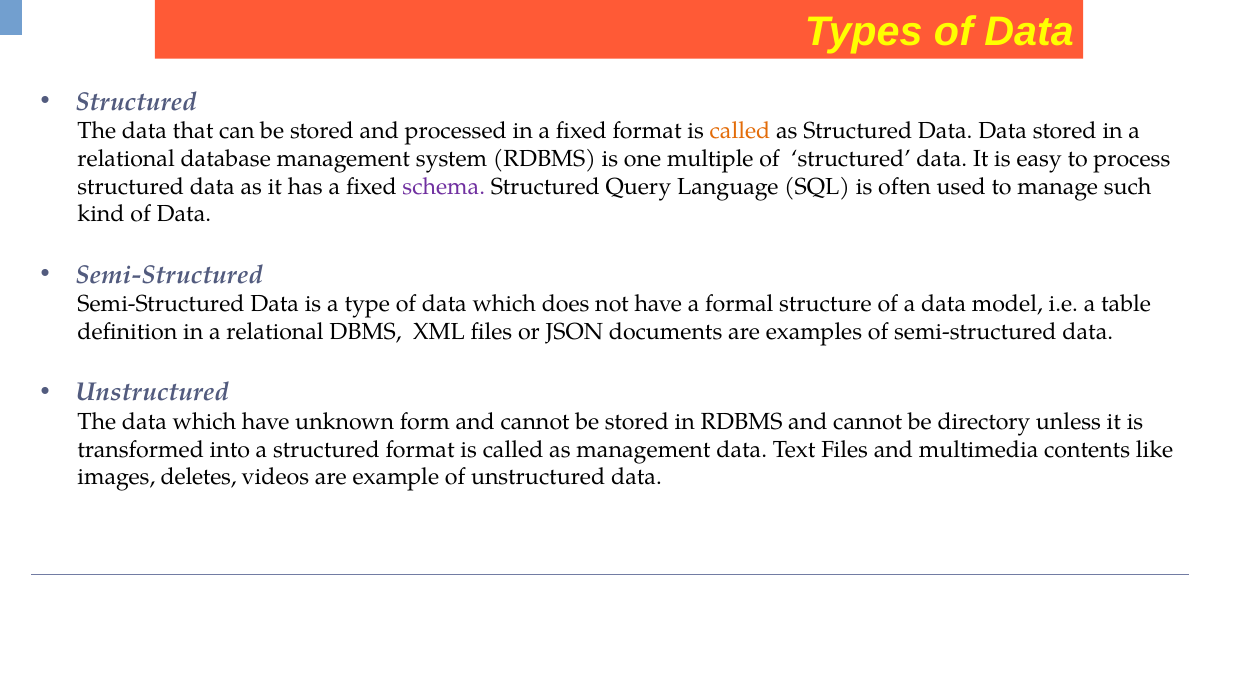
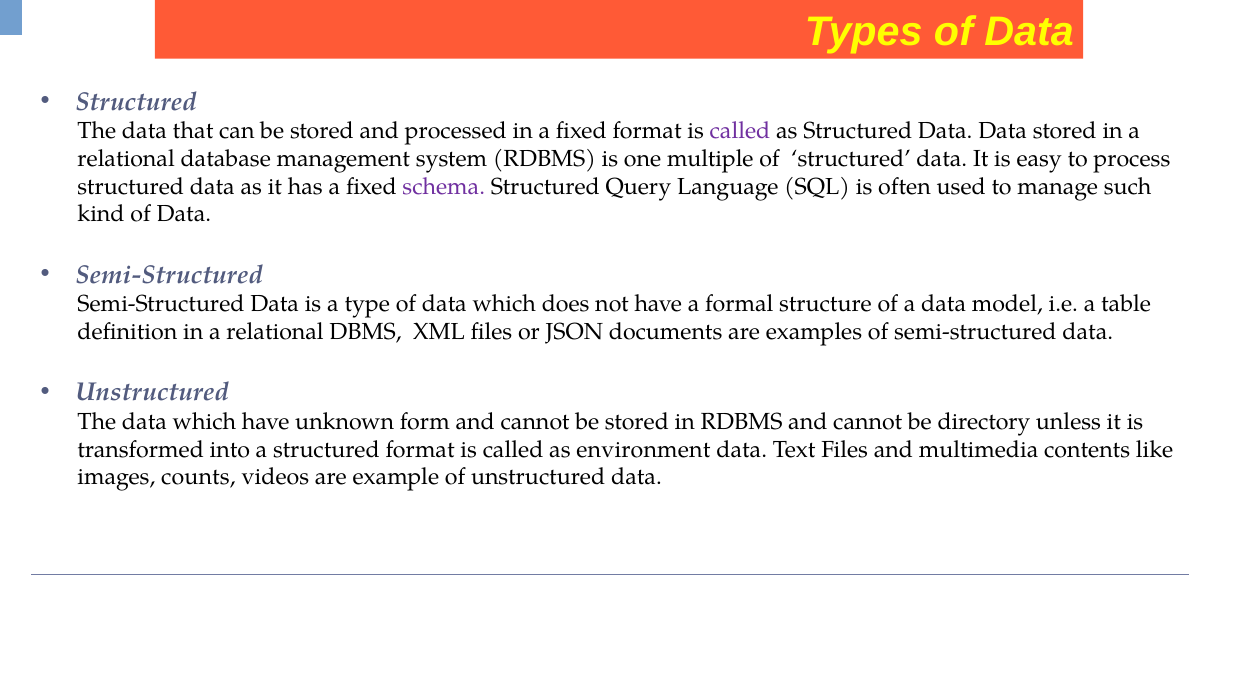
called at (740, 131) colour: orange -> purple
as management: management -> environment
deletes: deletes -> counts
